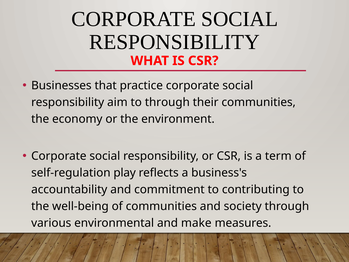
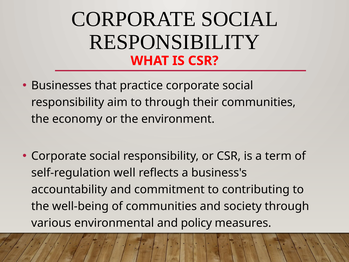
play: play -> well
make: make -> policy
